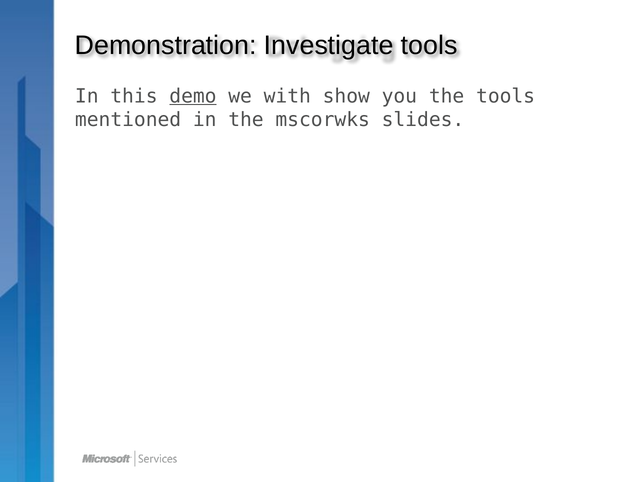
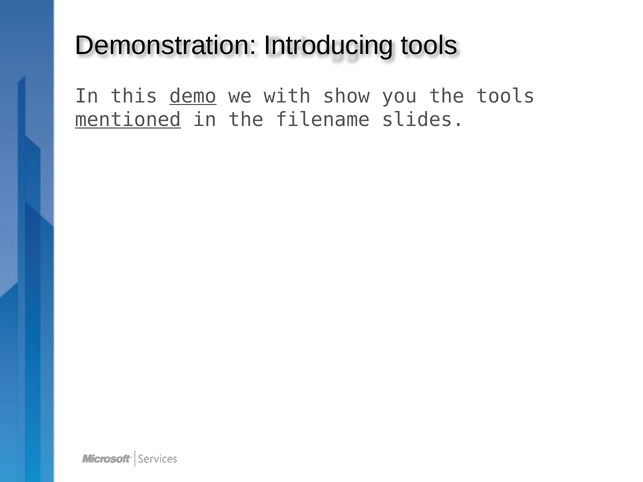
Investigate: Investigate -> Introducing
mentioned underline: none -> present
mscorwks: mscorwks -> filename
